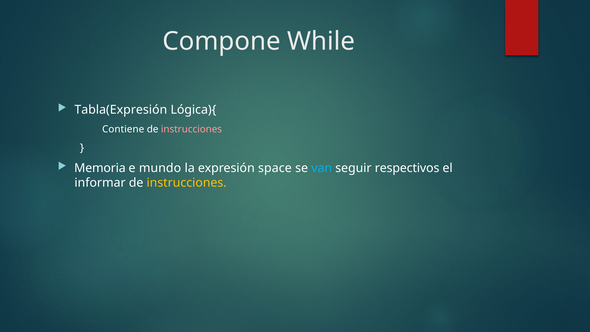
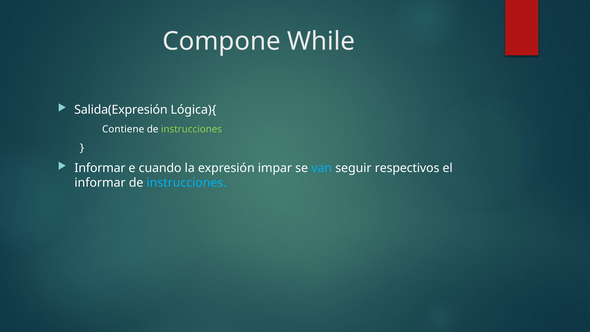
Tabla(Expresión: Tabla(Expresión -> Salida(Expresión
instrucciones at (191, 129) colour: pink -> light green
Memoria at (100, 168): Memoria -> Informar
mundo: mundo -> cuando
space: space -> impar
instrucciones at (187, 183) colour: yellow -> light blue
